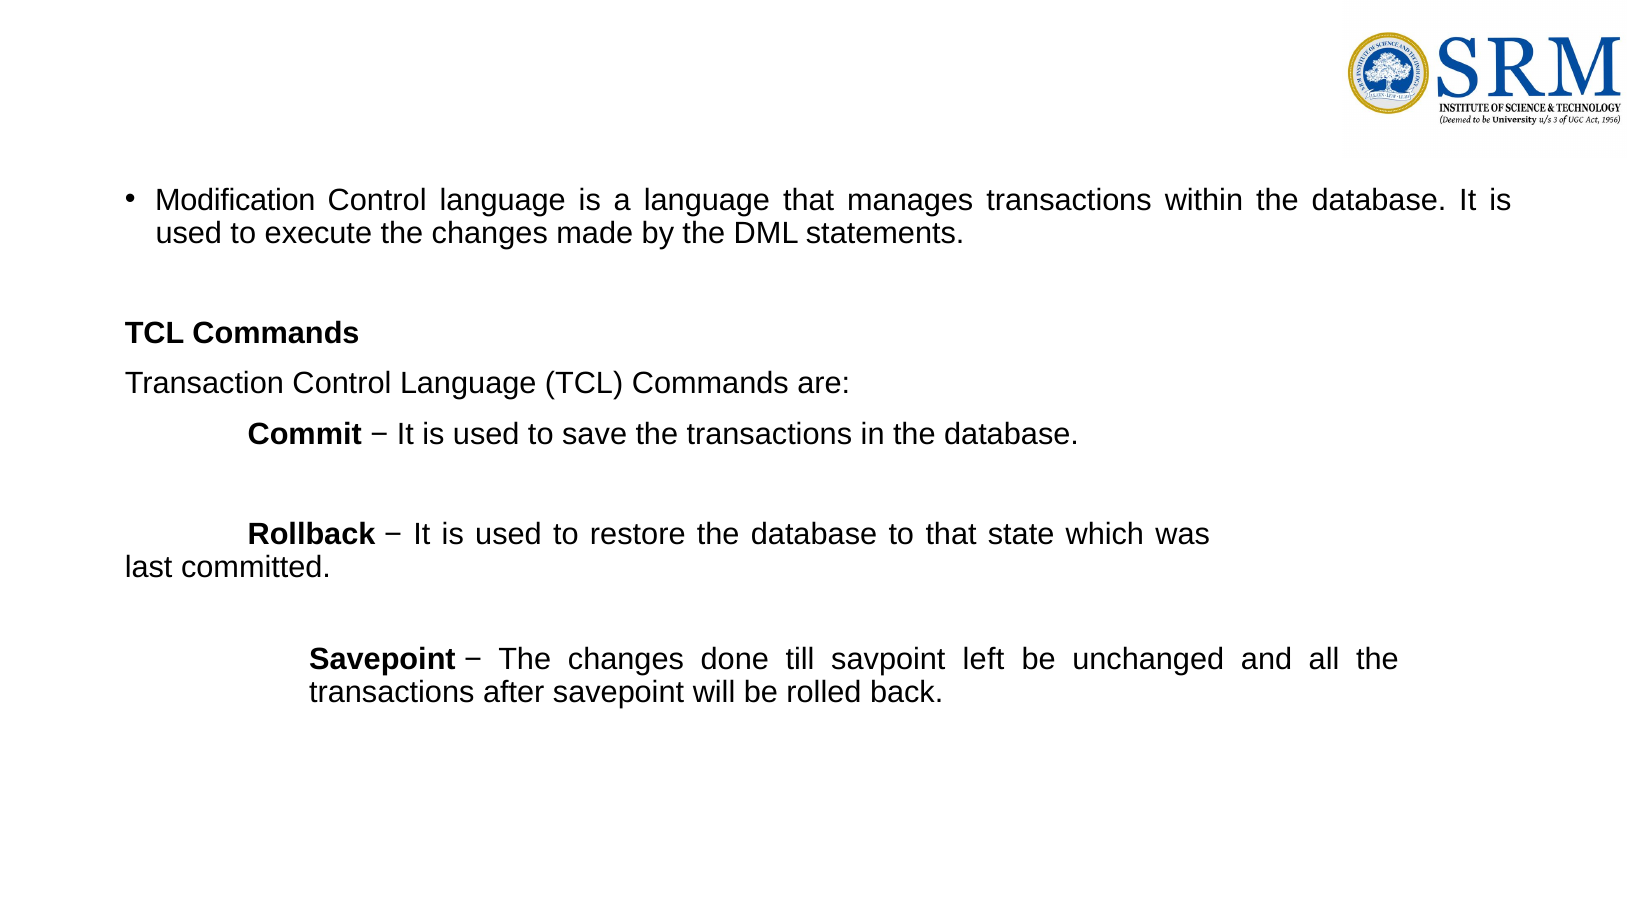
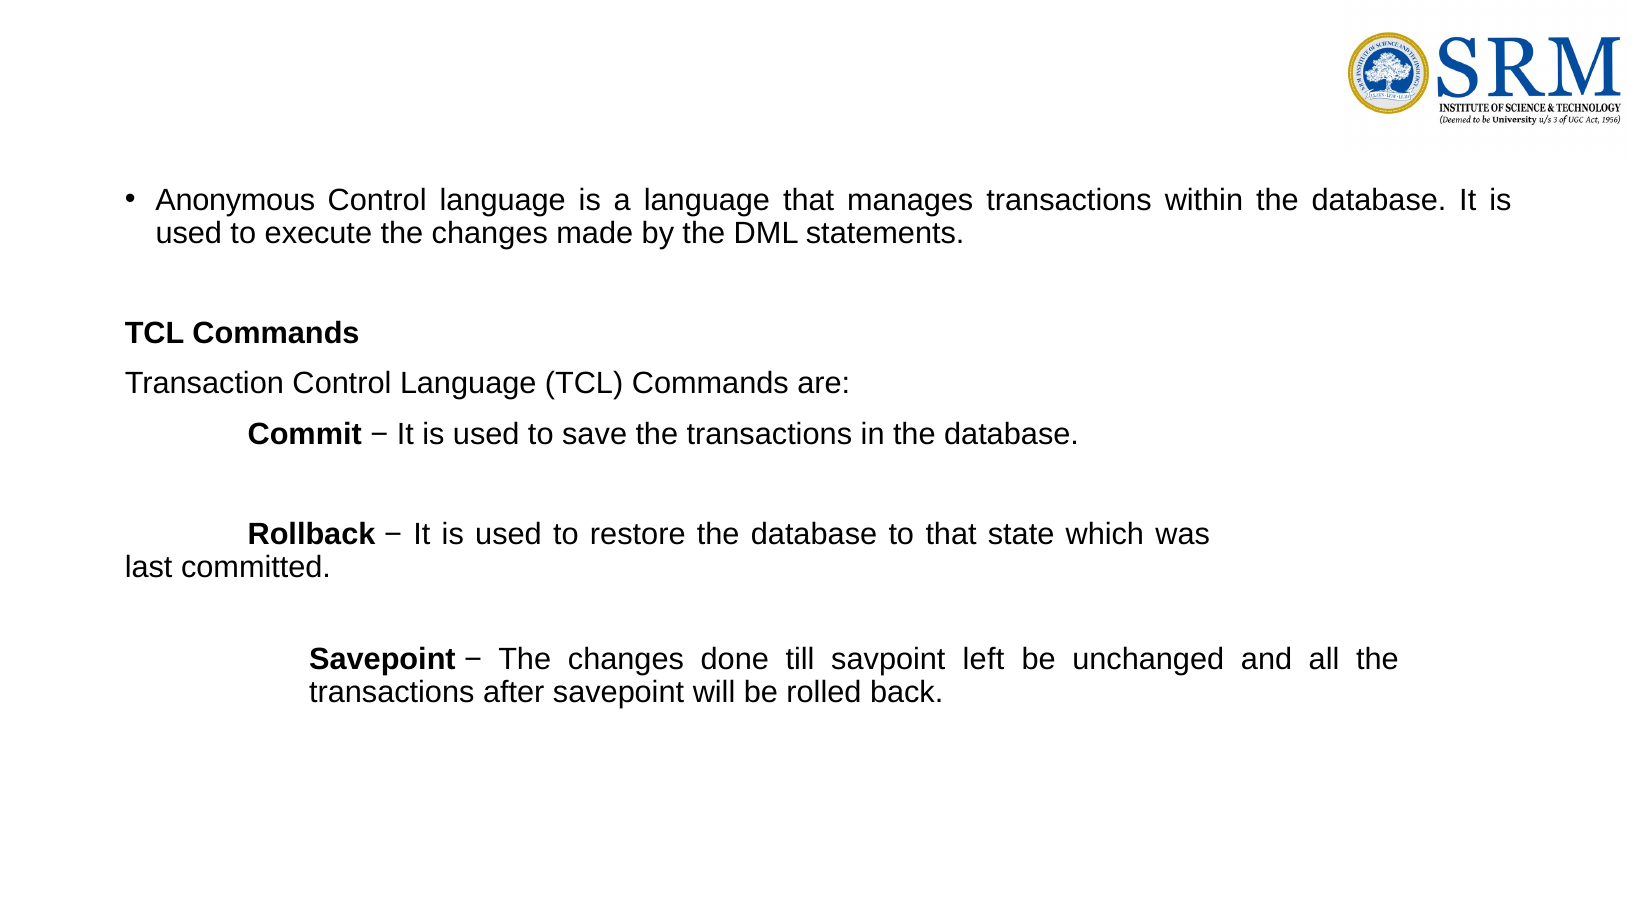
Modification: Modification -> Anonymous
